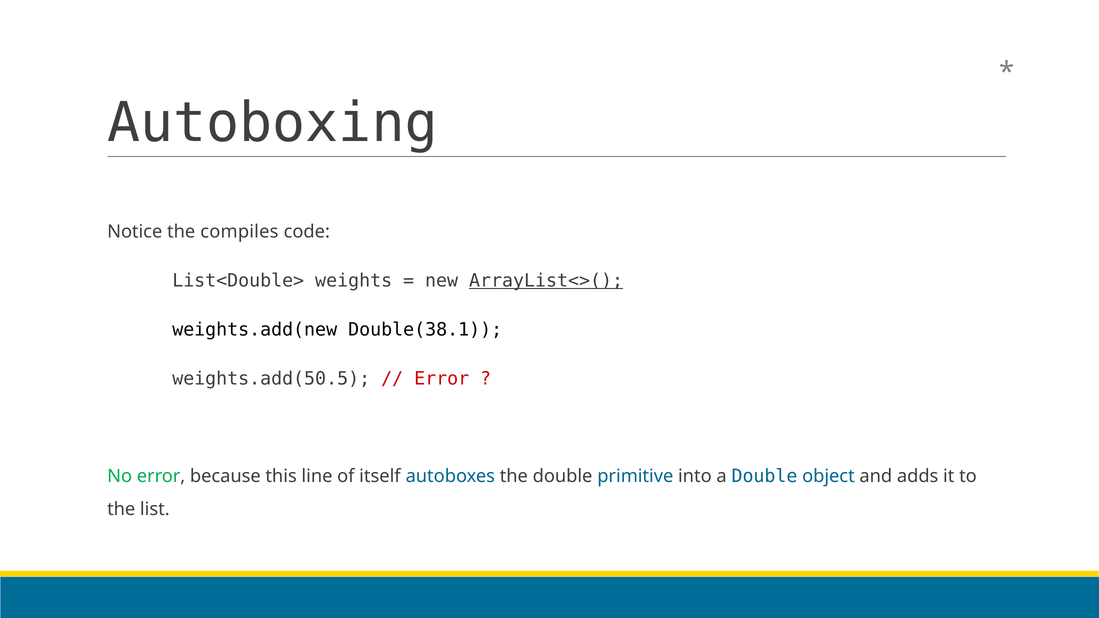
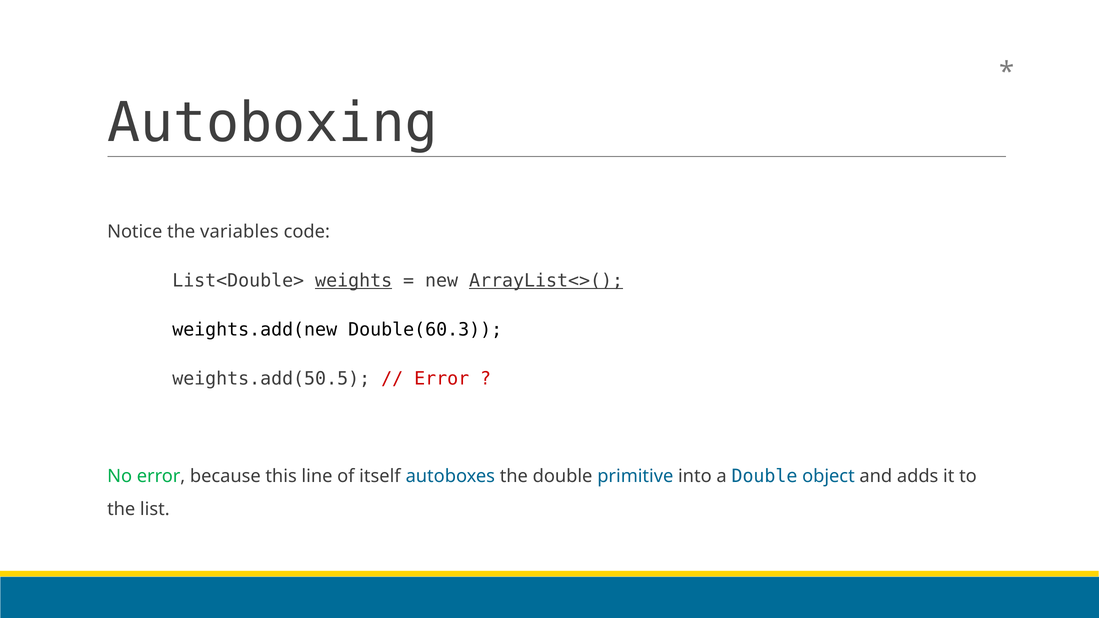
compiles: compiles -> variables
weights underline: none -> present
Double(38.1: Double(38.1 -> Double(60.3
